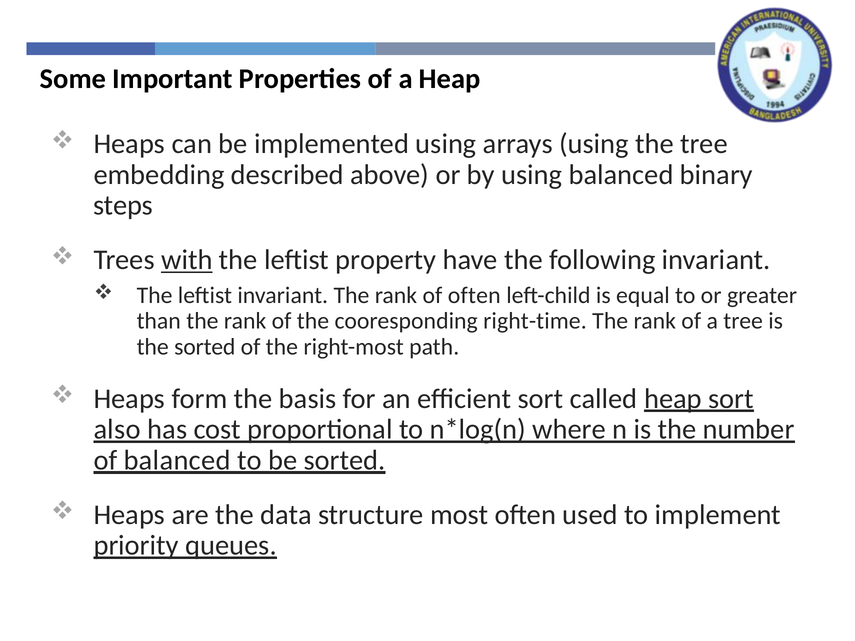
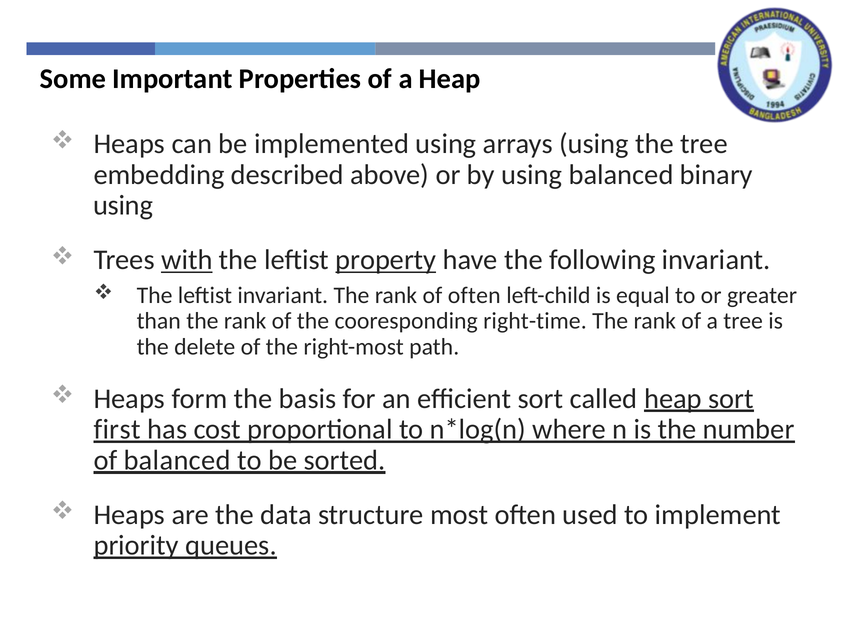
steps at (123, 206): steps -> using
property underline: none -> present
the sorted: sorted -> delete
also: also -> first
